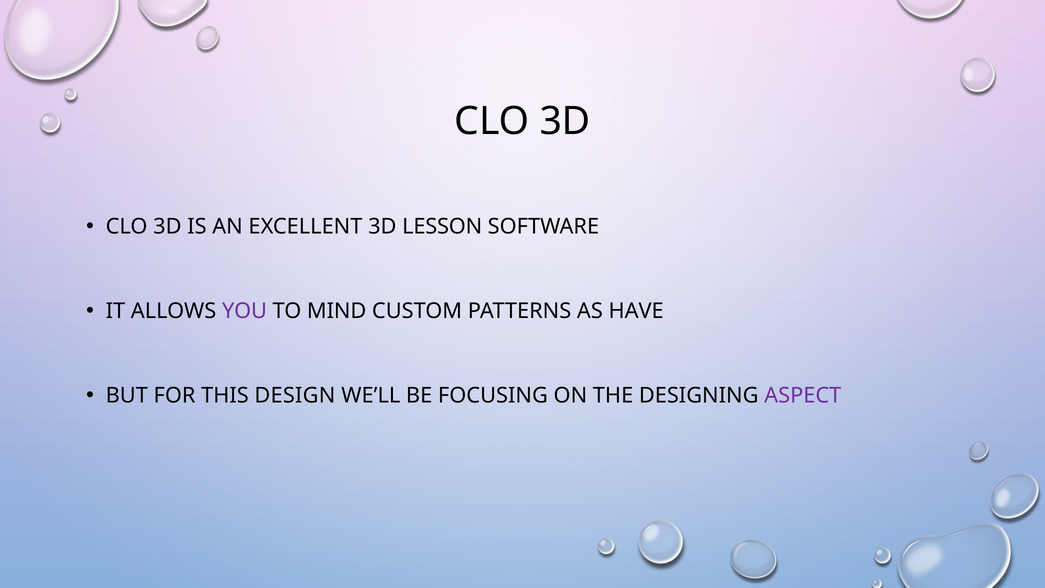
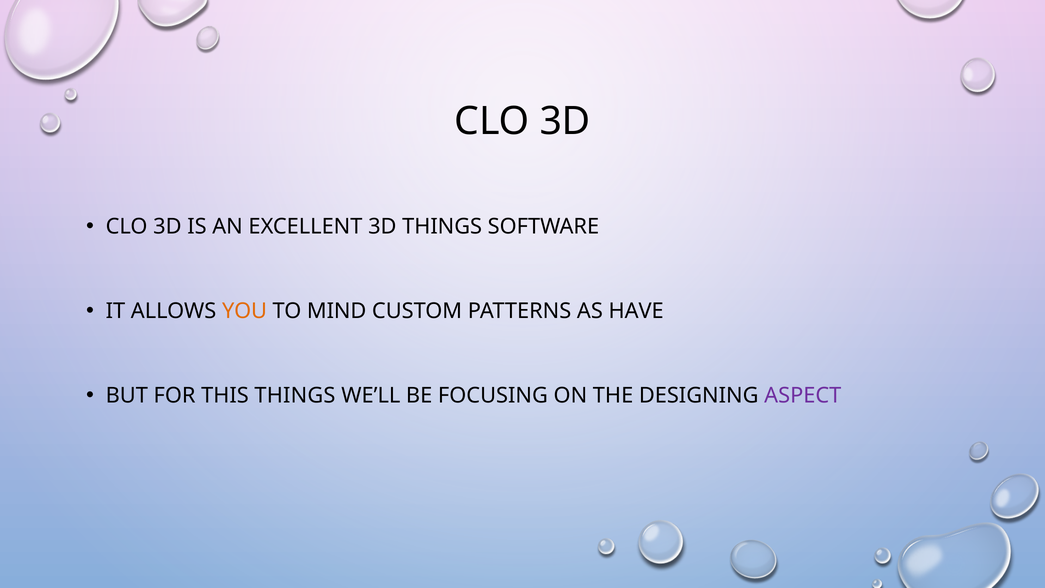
3D LESSON: LESSON -> THINGS
YOU colour: purple -> orange
THIS DESIGN: DESIGN -> THINGS
